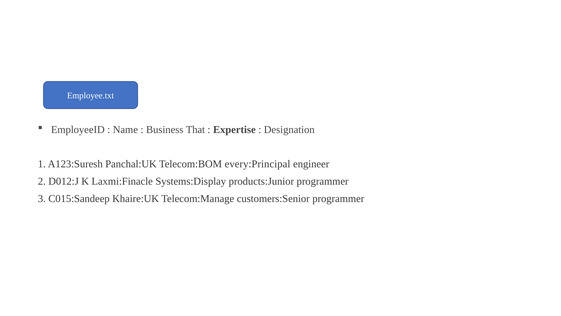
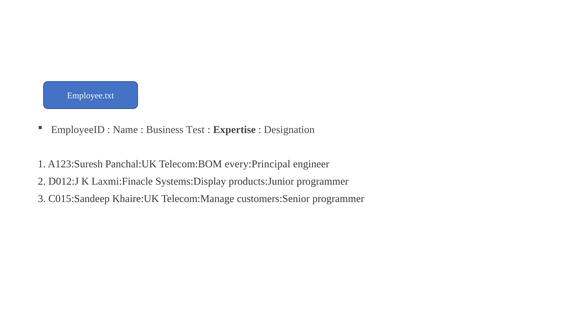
That: That -> Test
